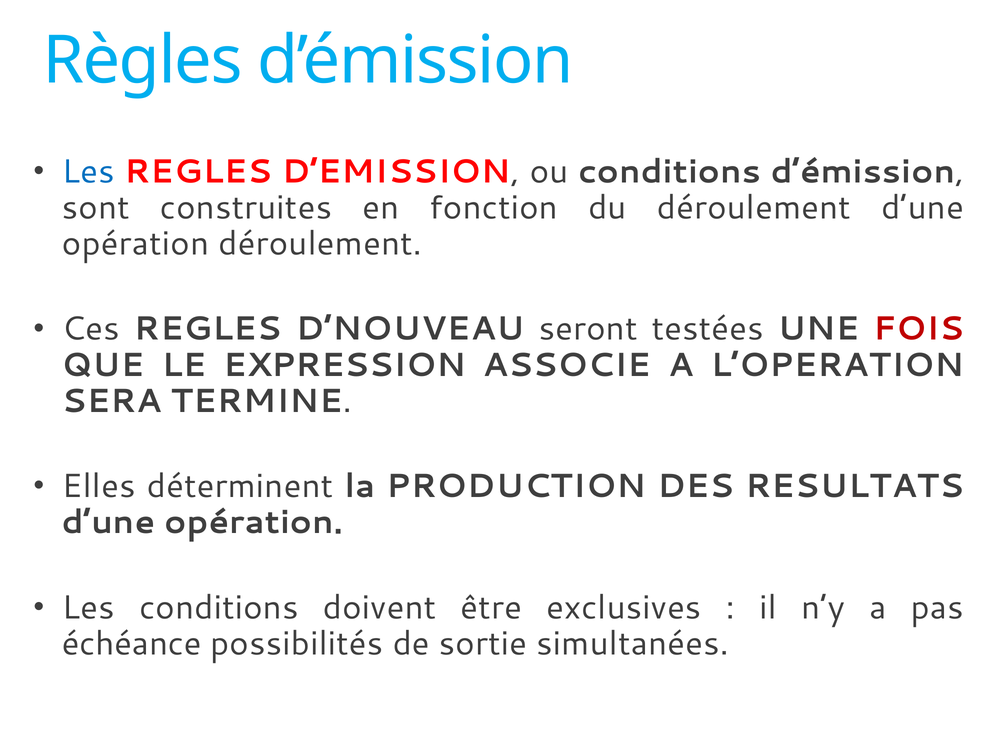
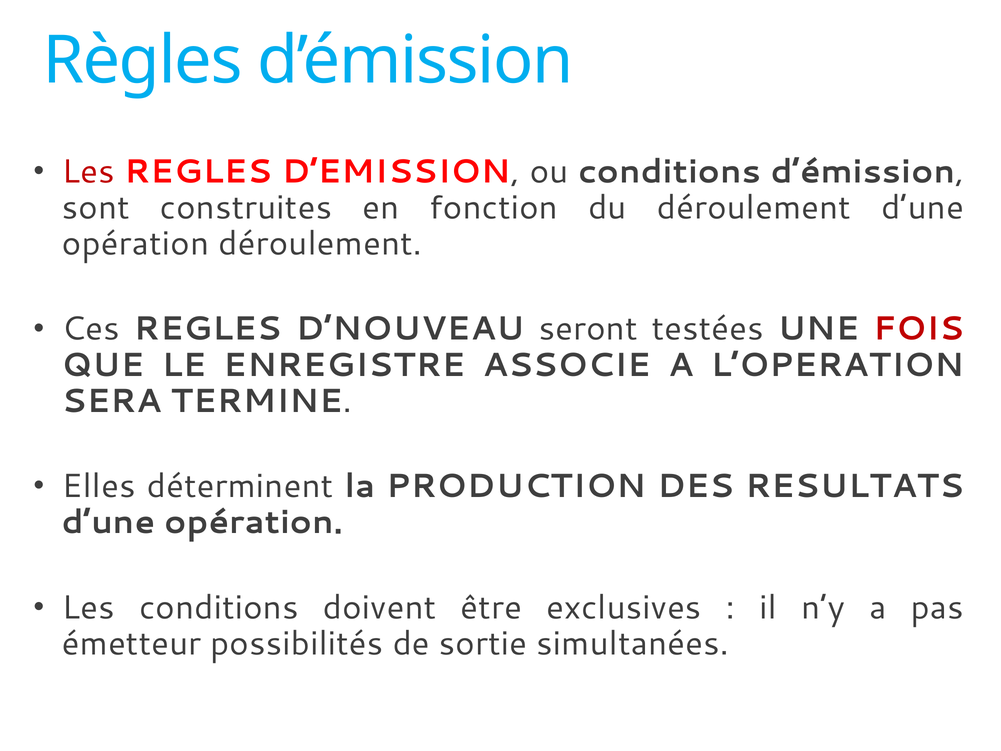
Les at (88, 171) colour: blue -> red
EXPRESSION: EXPRESSION -> ENREGISTRE
échéance: échéance -> émetteur
